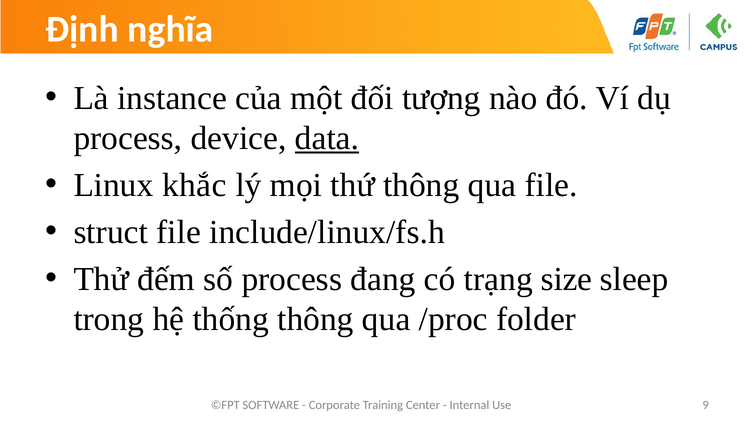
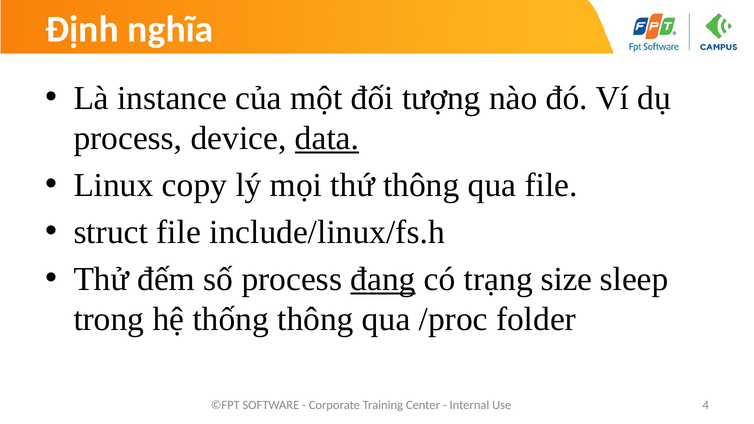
khắc: khắc -> copy
đang underline: none -> present
9: 9 -> 4
